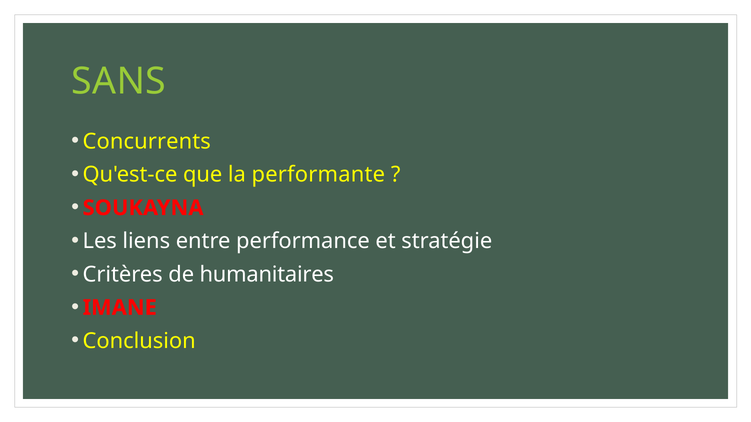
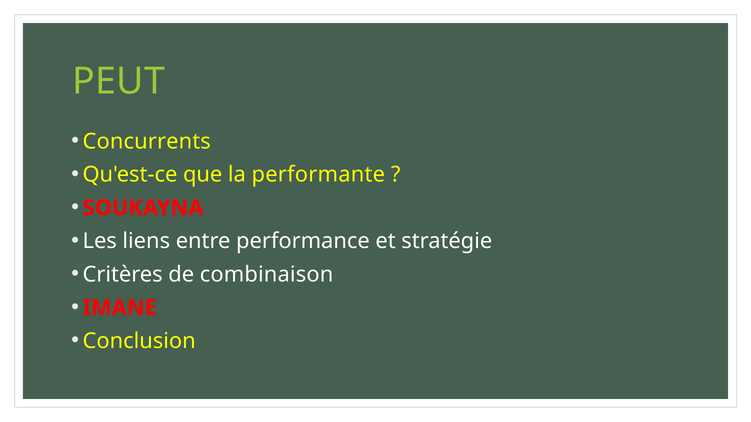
SANS: SANS -> PEUT
humanitaires: humanitaires -> combinaison
